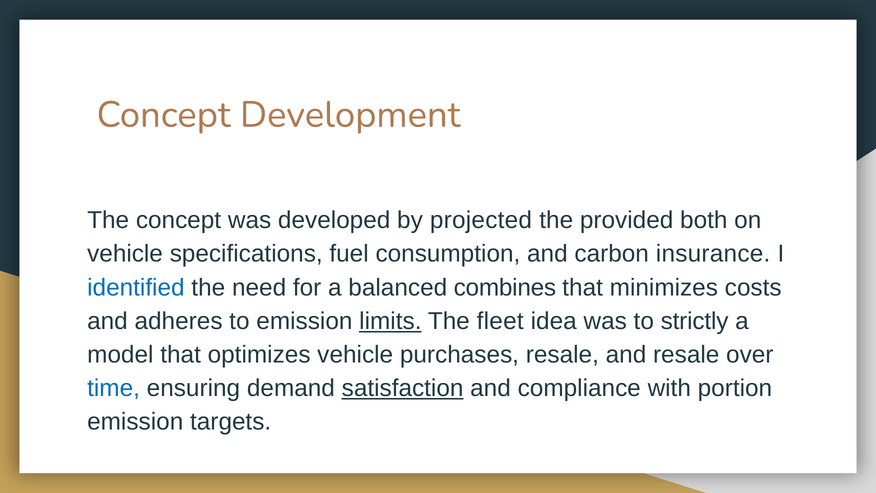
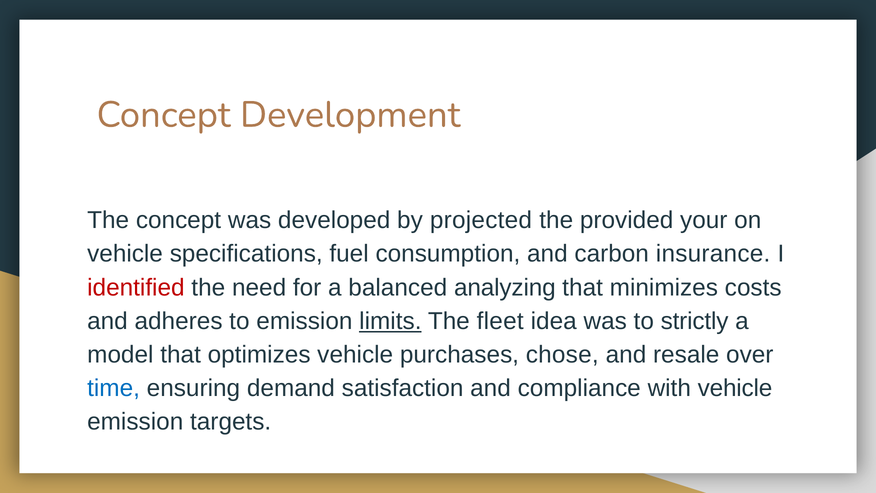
both: both -> your
identified colour: blue -> red
combines: combines -> analyzing
purchases resale: resale -> chose
satisfaction underline: present -> none
with portion: portion -> vehicle
